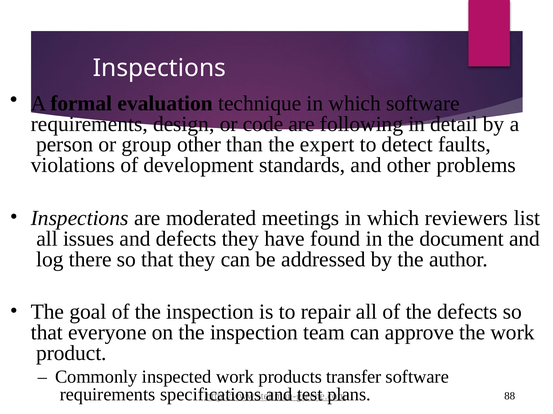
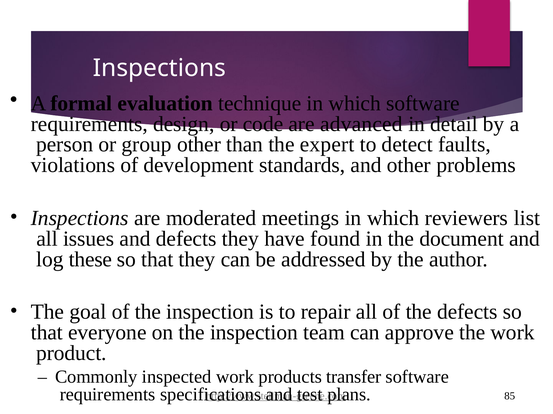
following: following -> advanced
there: there -> these
88: 88 -> 85
